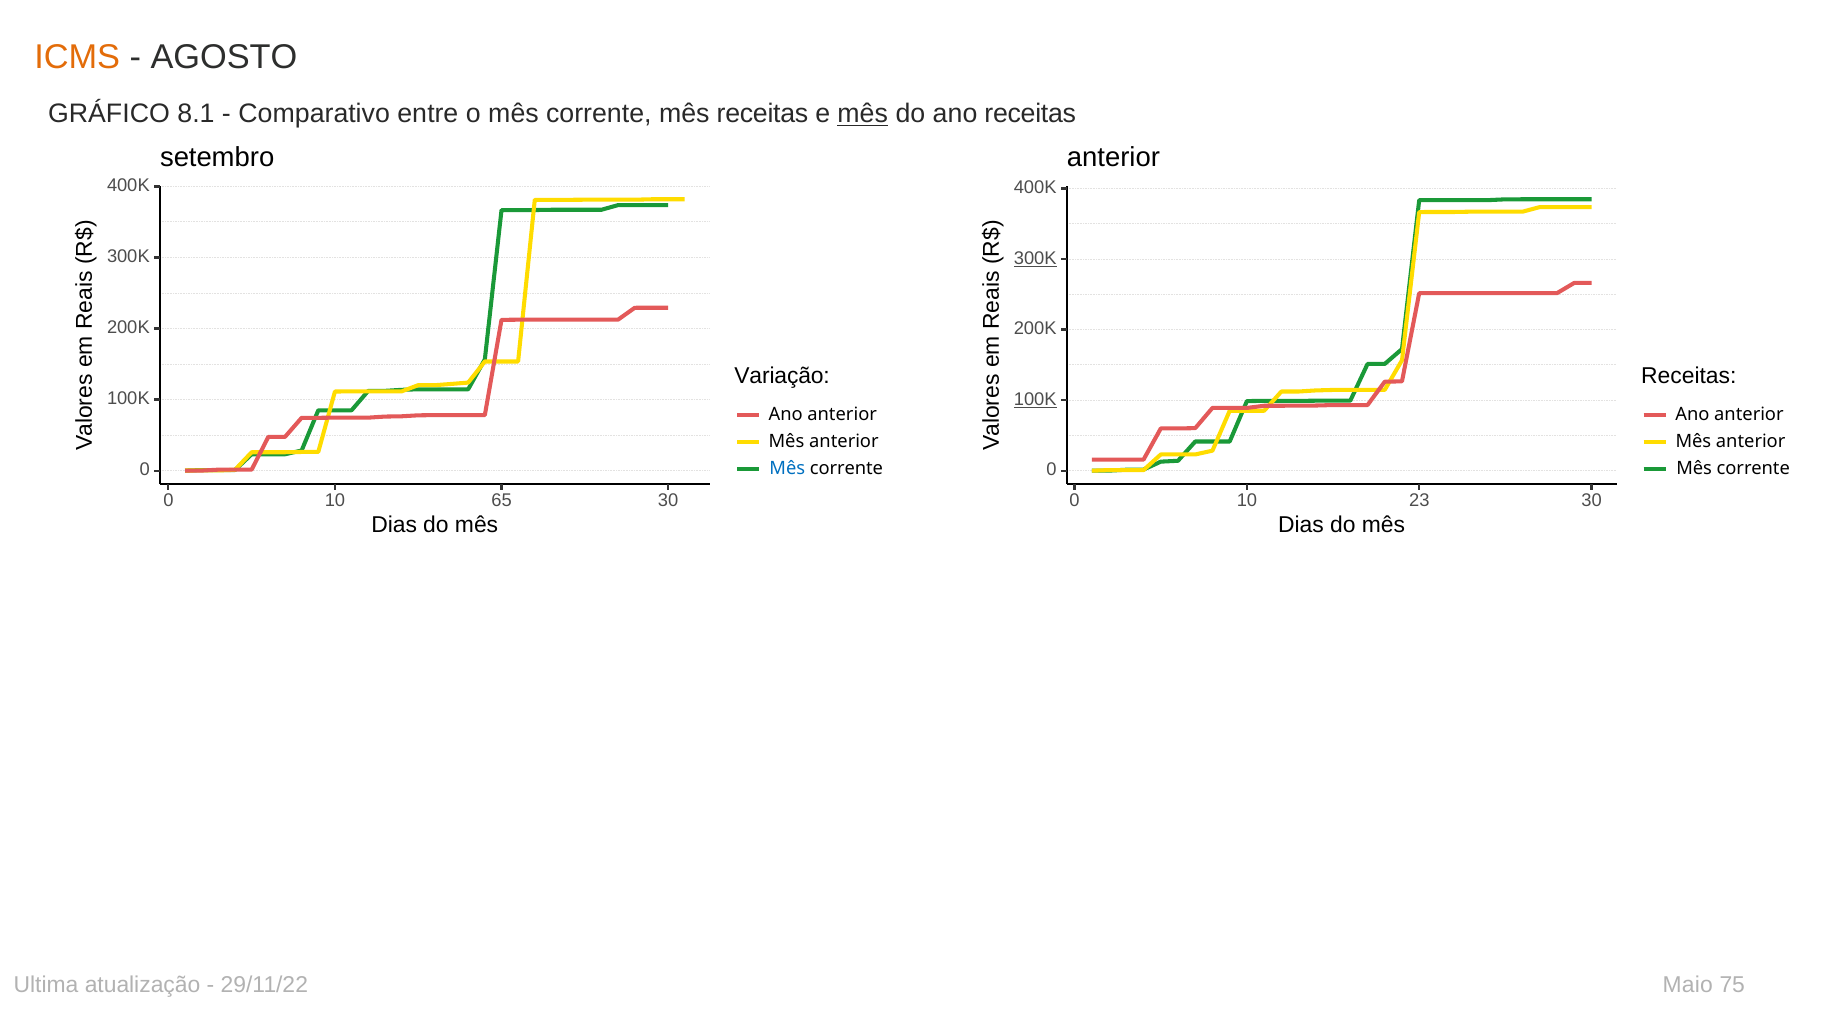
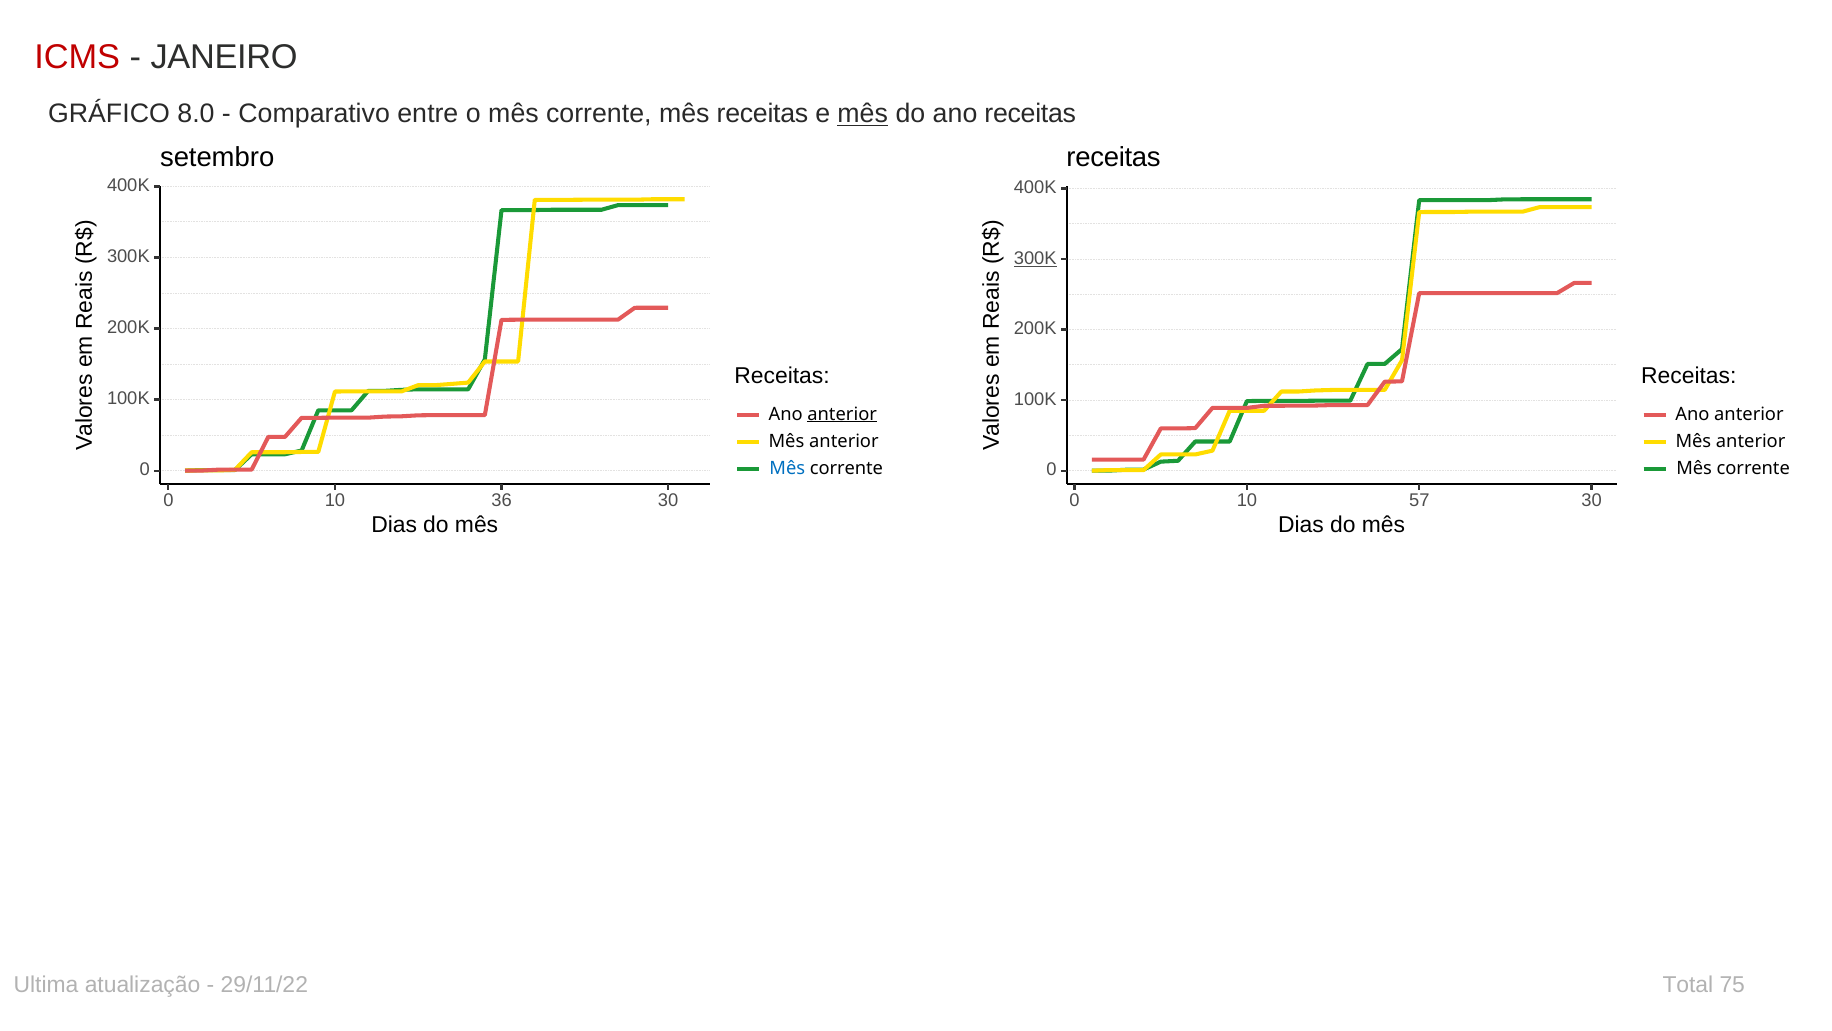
ICMS colour: orange -> red
AGOSTO: AGOSTO -> JANEIRO
8.1: 8.1 -> 8.0
anterior at (1113, 158): anterior -> receitas
Variação at (782, 376): Variação -> Receitas
100K at (1035, 399) underline: present -> none
anterior at (842, 414) underline: none -> present
65: 65 -> 36
23: 23 -> 57
Maio: Maio -> Total
